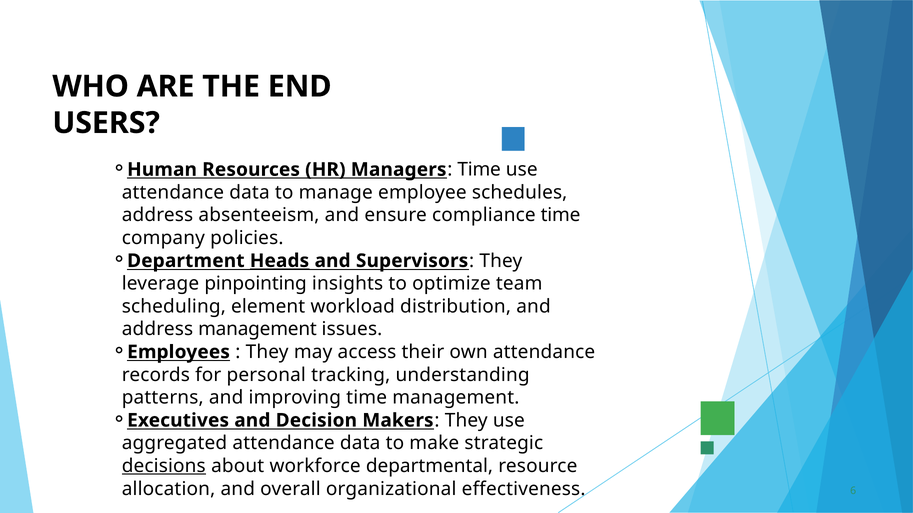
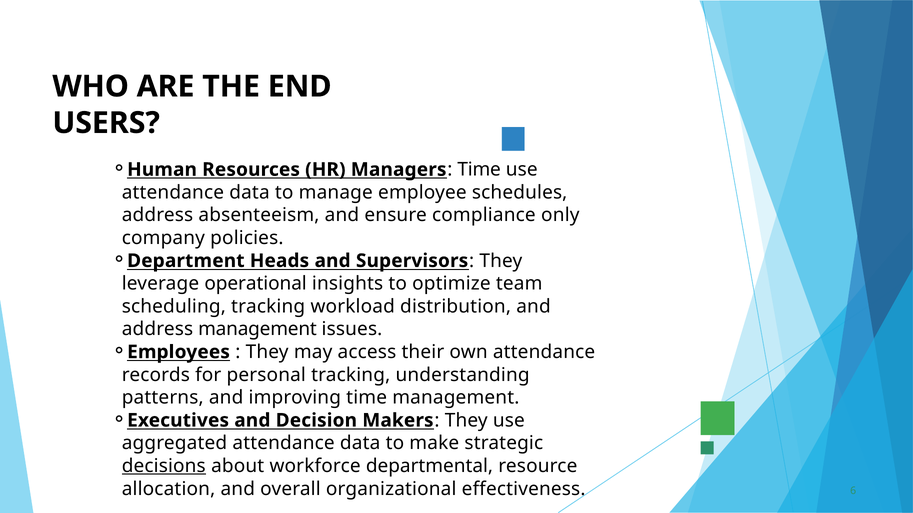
compliance time: time -> only
Heads underline: present -> none
pinpointing: pinpointing -> operational
scheduling element: element -> tracking
